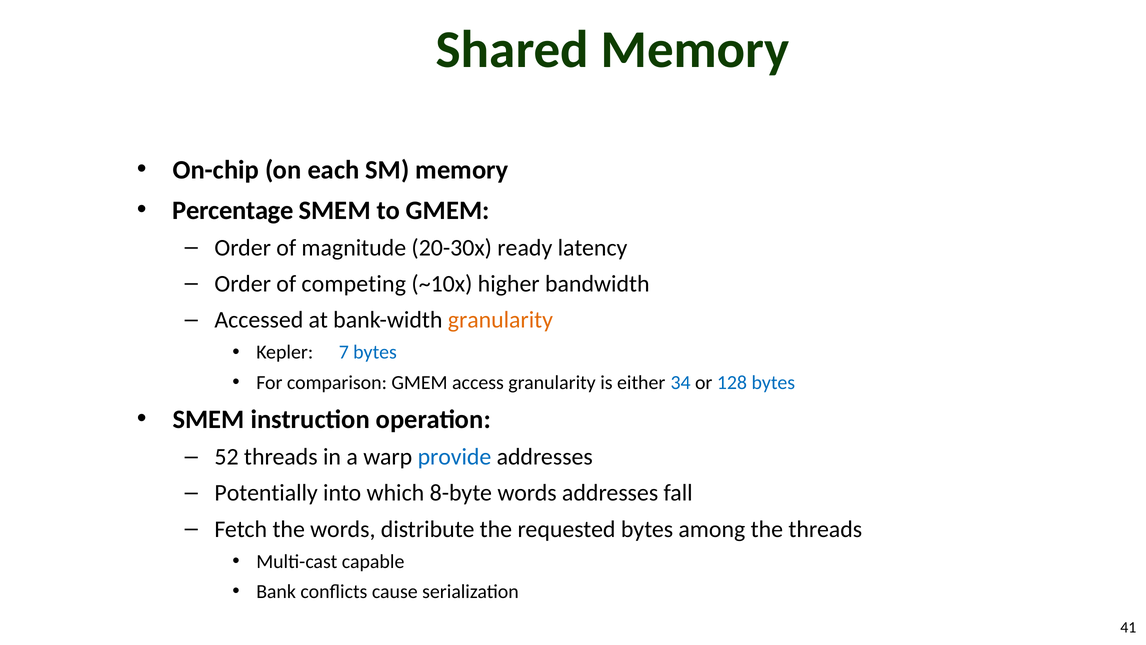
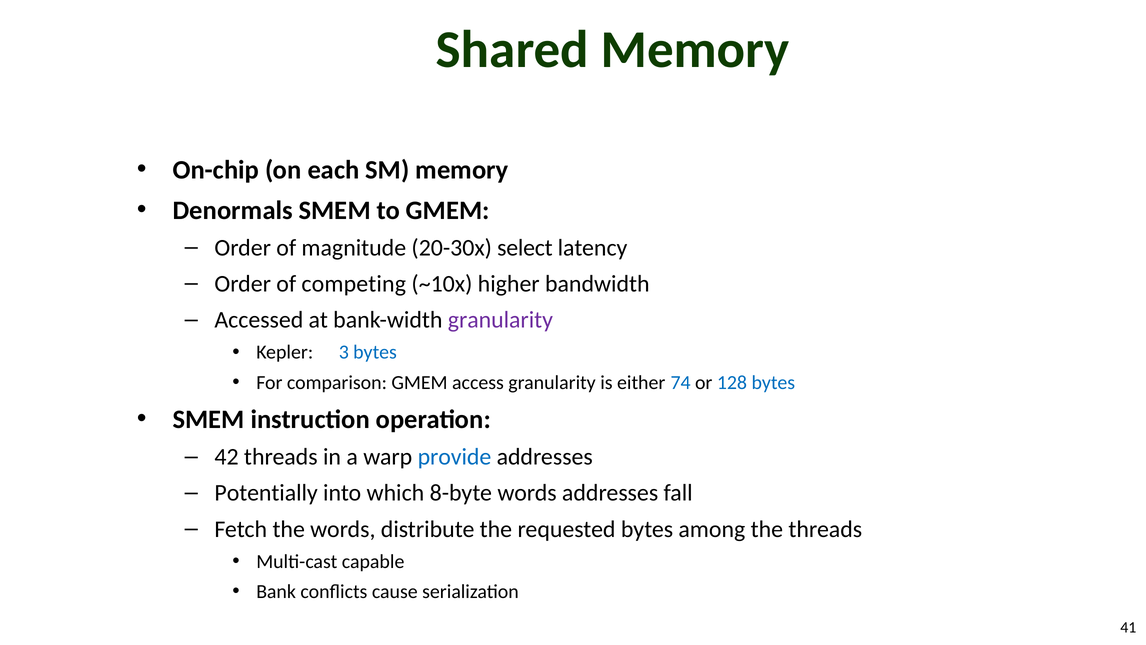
Percentage: Percentage -> Denormals
ready: ready -> select
granularity at (500, 320) colour: orange -> purple
7: 7 -> 3
34: 34 -> 74
52: 52 -> 42
